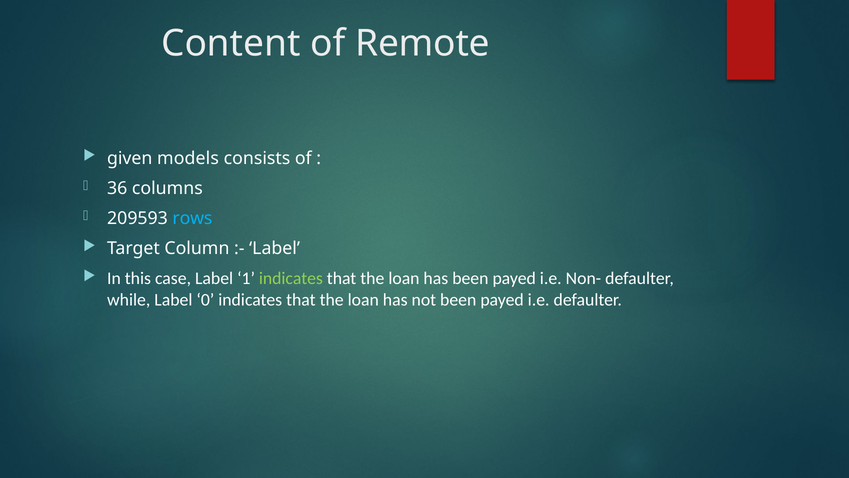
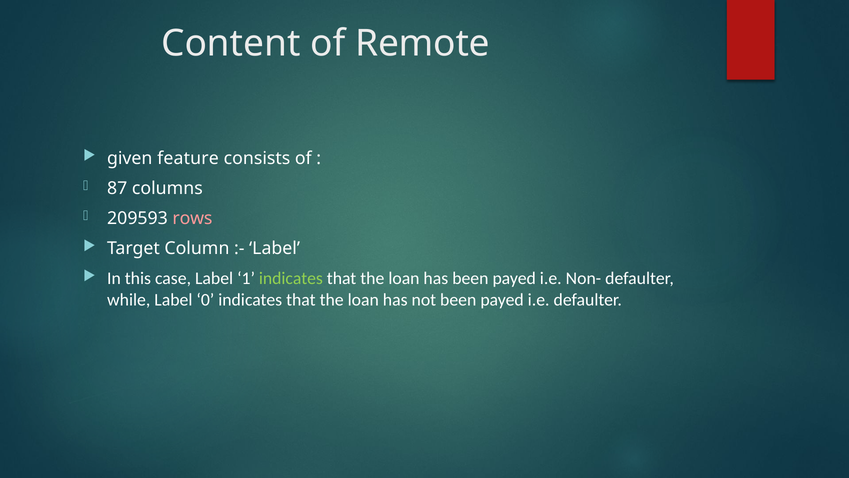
models: models -> feature
36: 36 -> 87
rows colour: light blue -> pink
